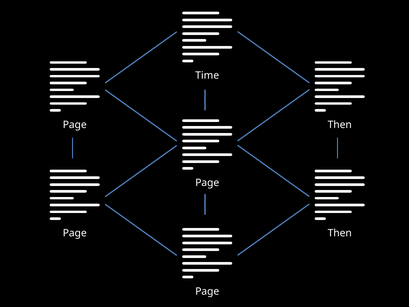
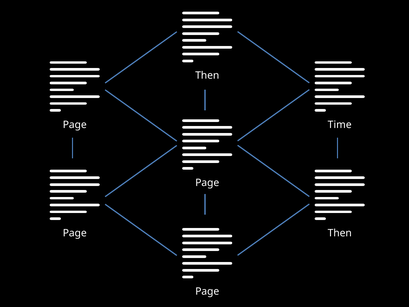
Time at (207, 75): Time -> Then
Then at (340, 125): Then -> Time
